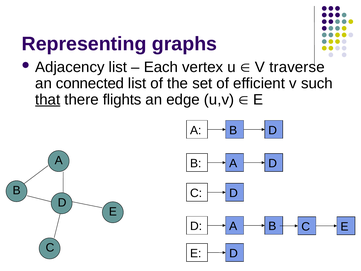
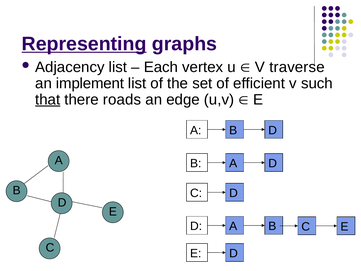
Representing underline: none -> present
connected: connected -> implement
flights: flights -> roads
